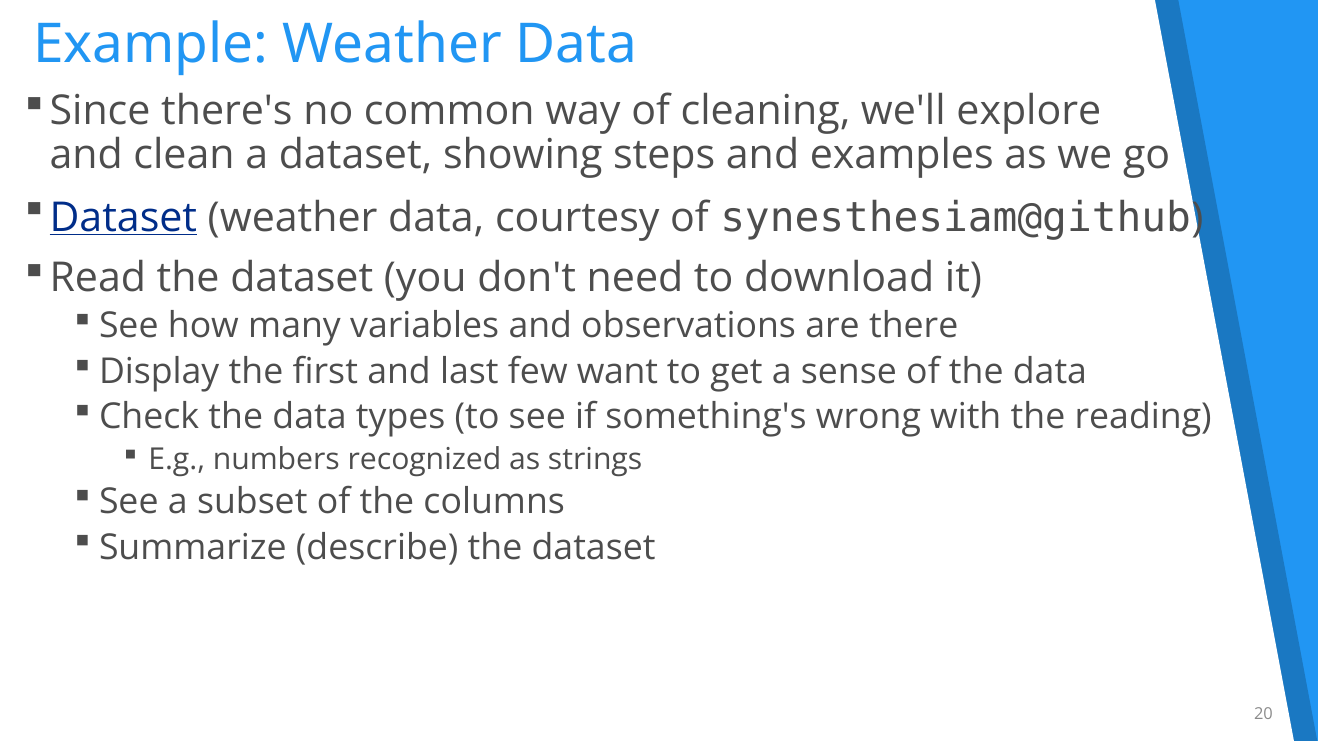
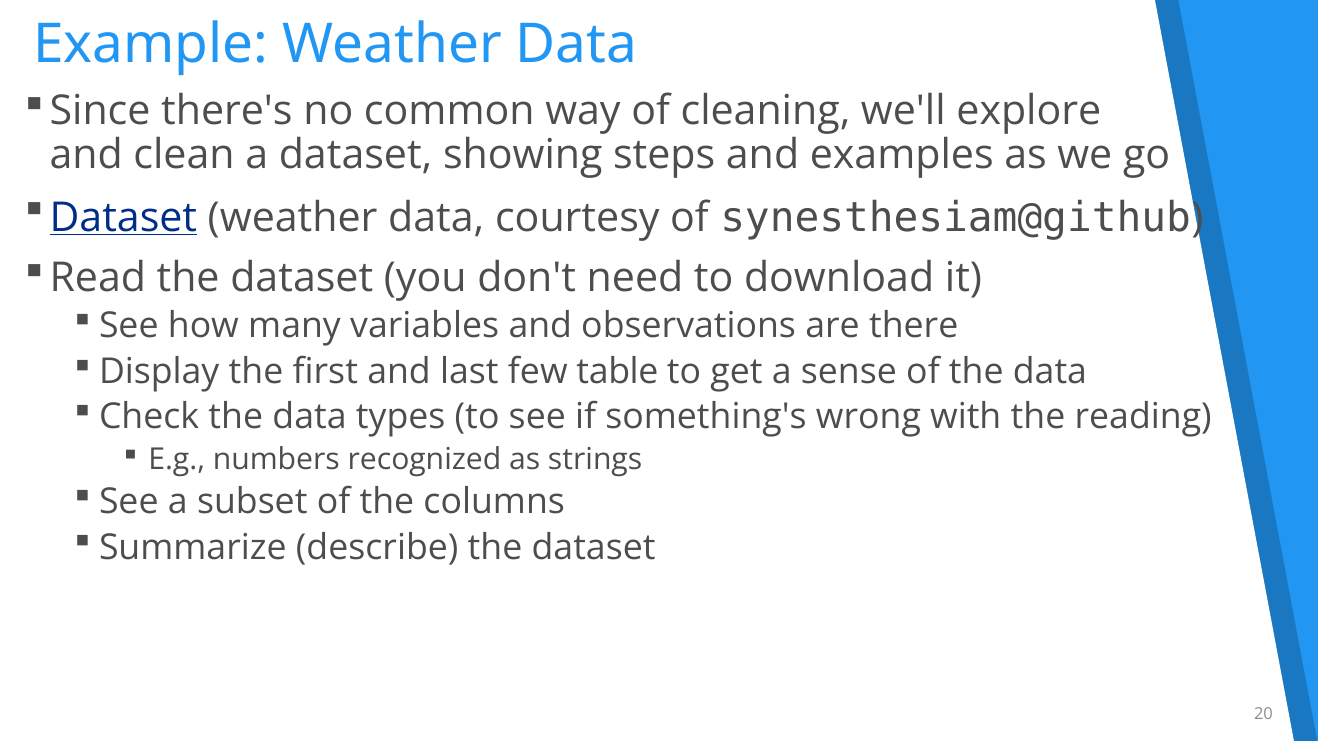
want: want -> table
